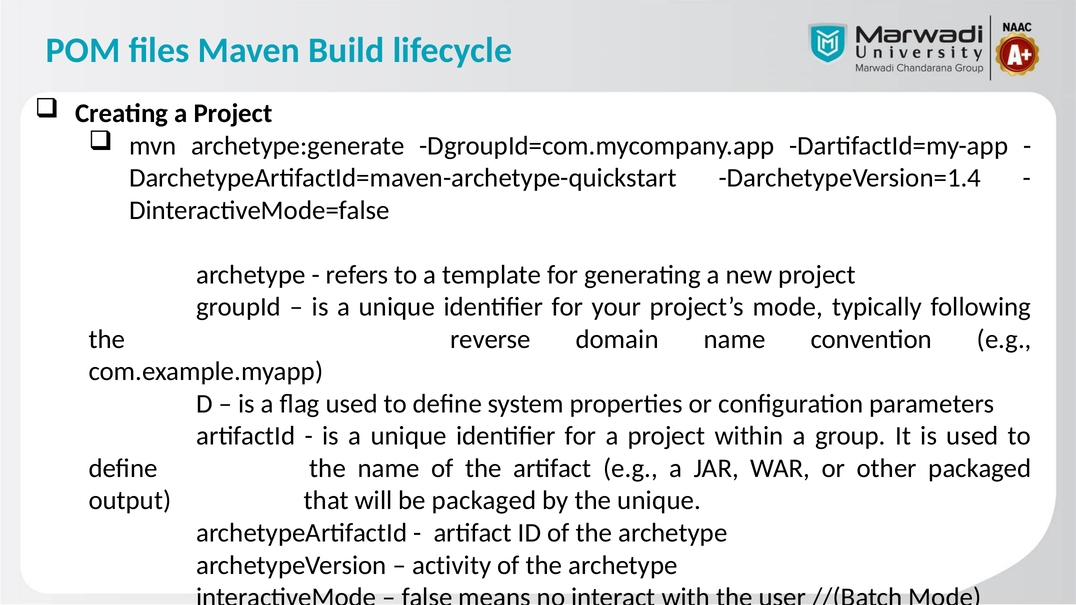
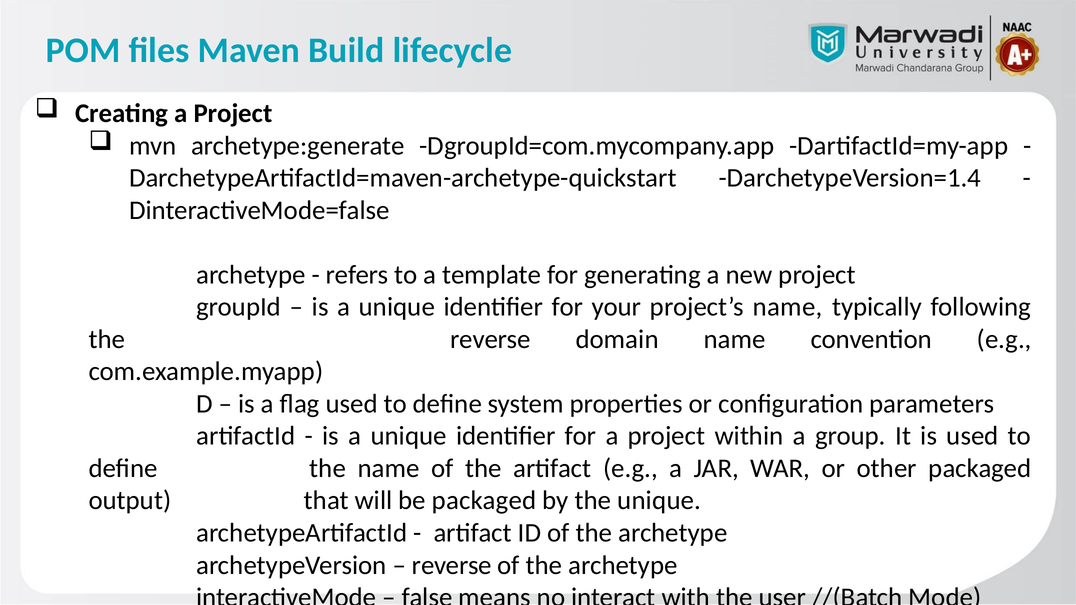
project’s mode: mode -> name
activity at (452, 565): activity -> reverse
